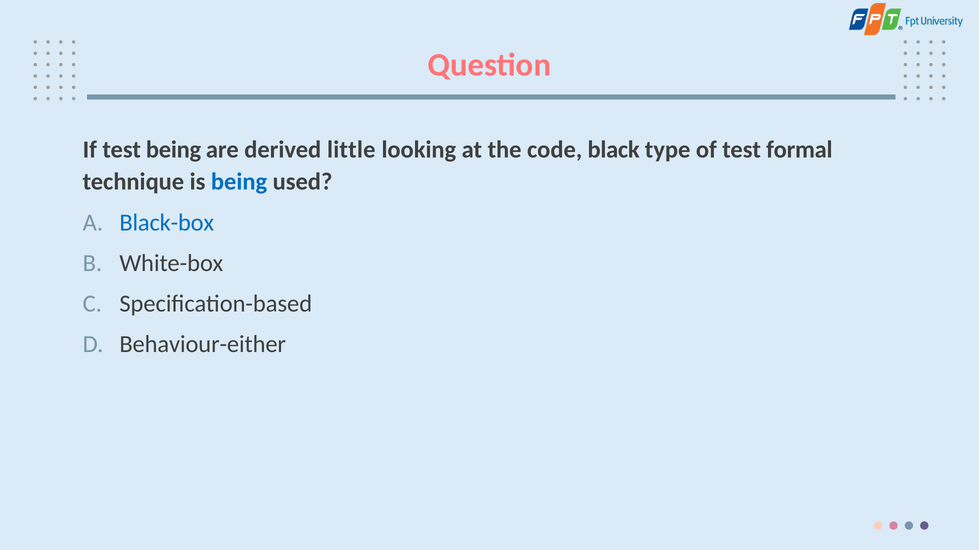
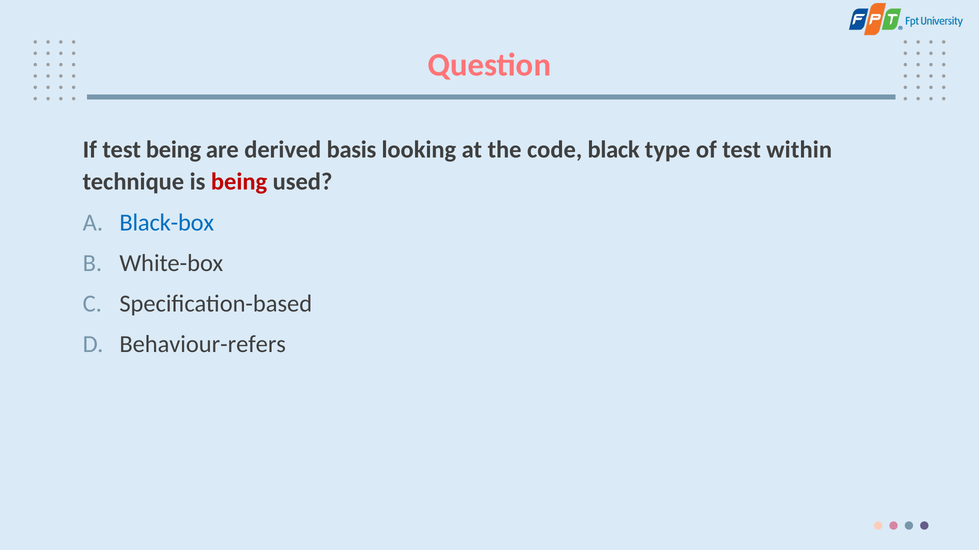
little: little -> basis
formal: formal -> within
being at (239, 182) colour: blue -> red
Behaviour-either: Behaviour-either -> Behaviour-refers
